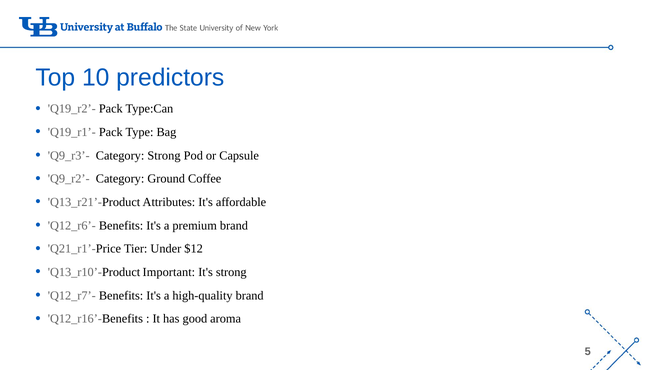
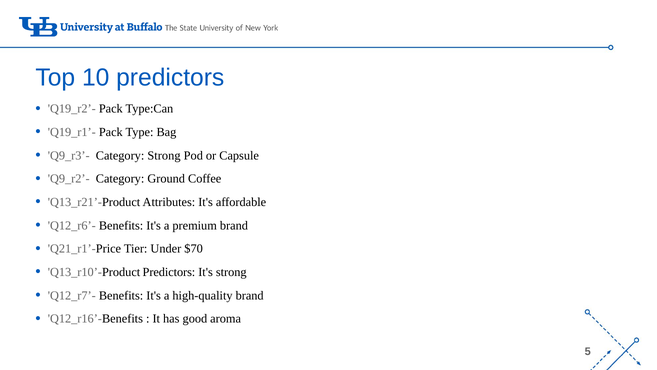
$12: $12 -> $70
Q13_r10’-Product Important: Important -> Predictors
